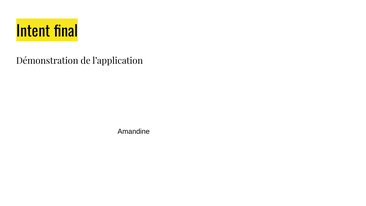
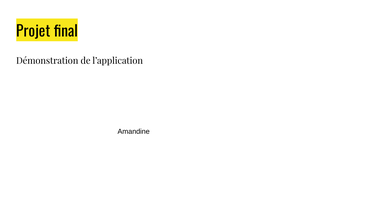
Intent: Intent -> Projet
